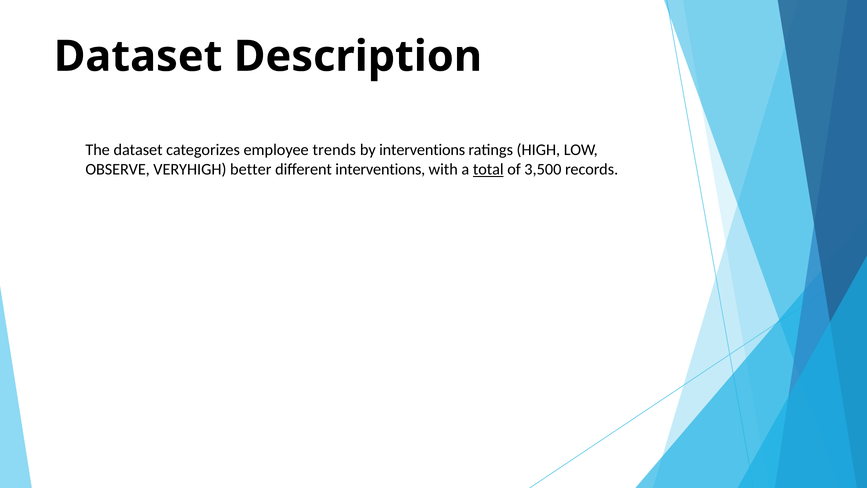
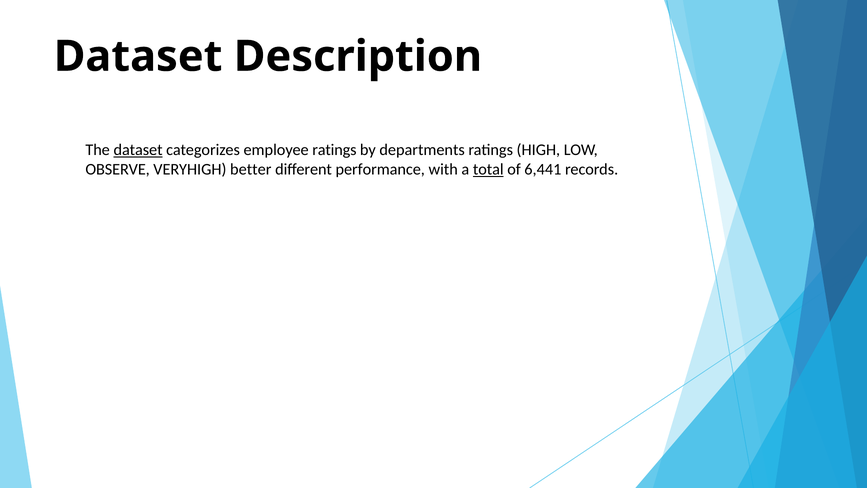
dataset at (138, 150) underline: none -> present
employee trends: trends -> ratings
by interventions: interventions -> departments
different interventions: interventions -> performance
3,500: 3,500 -> 6,441
